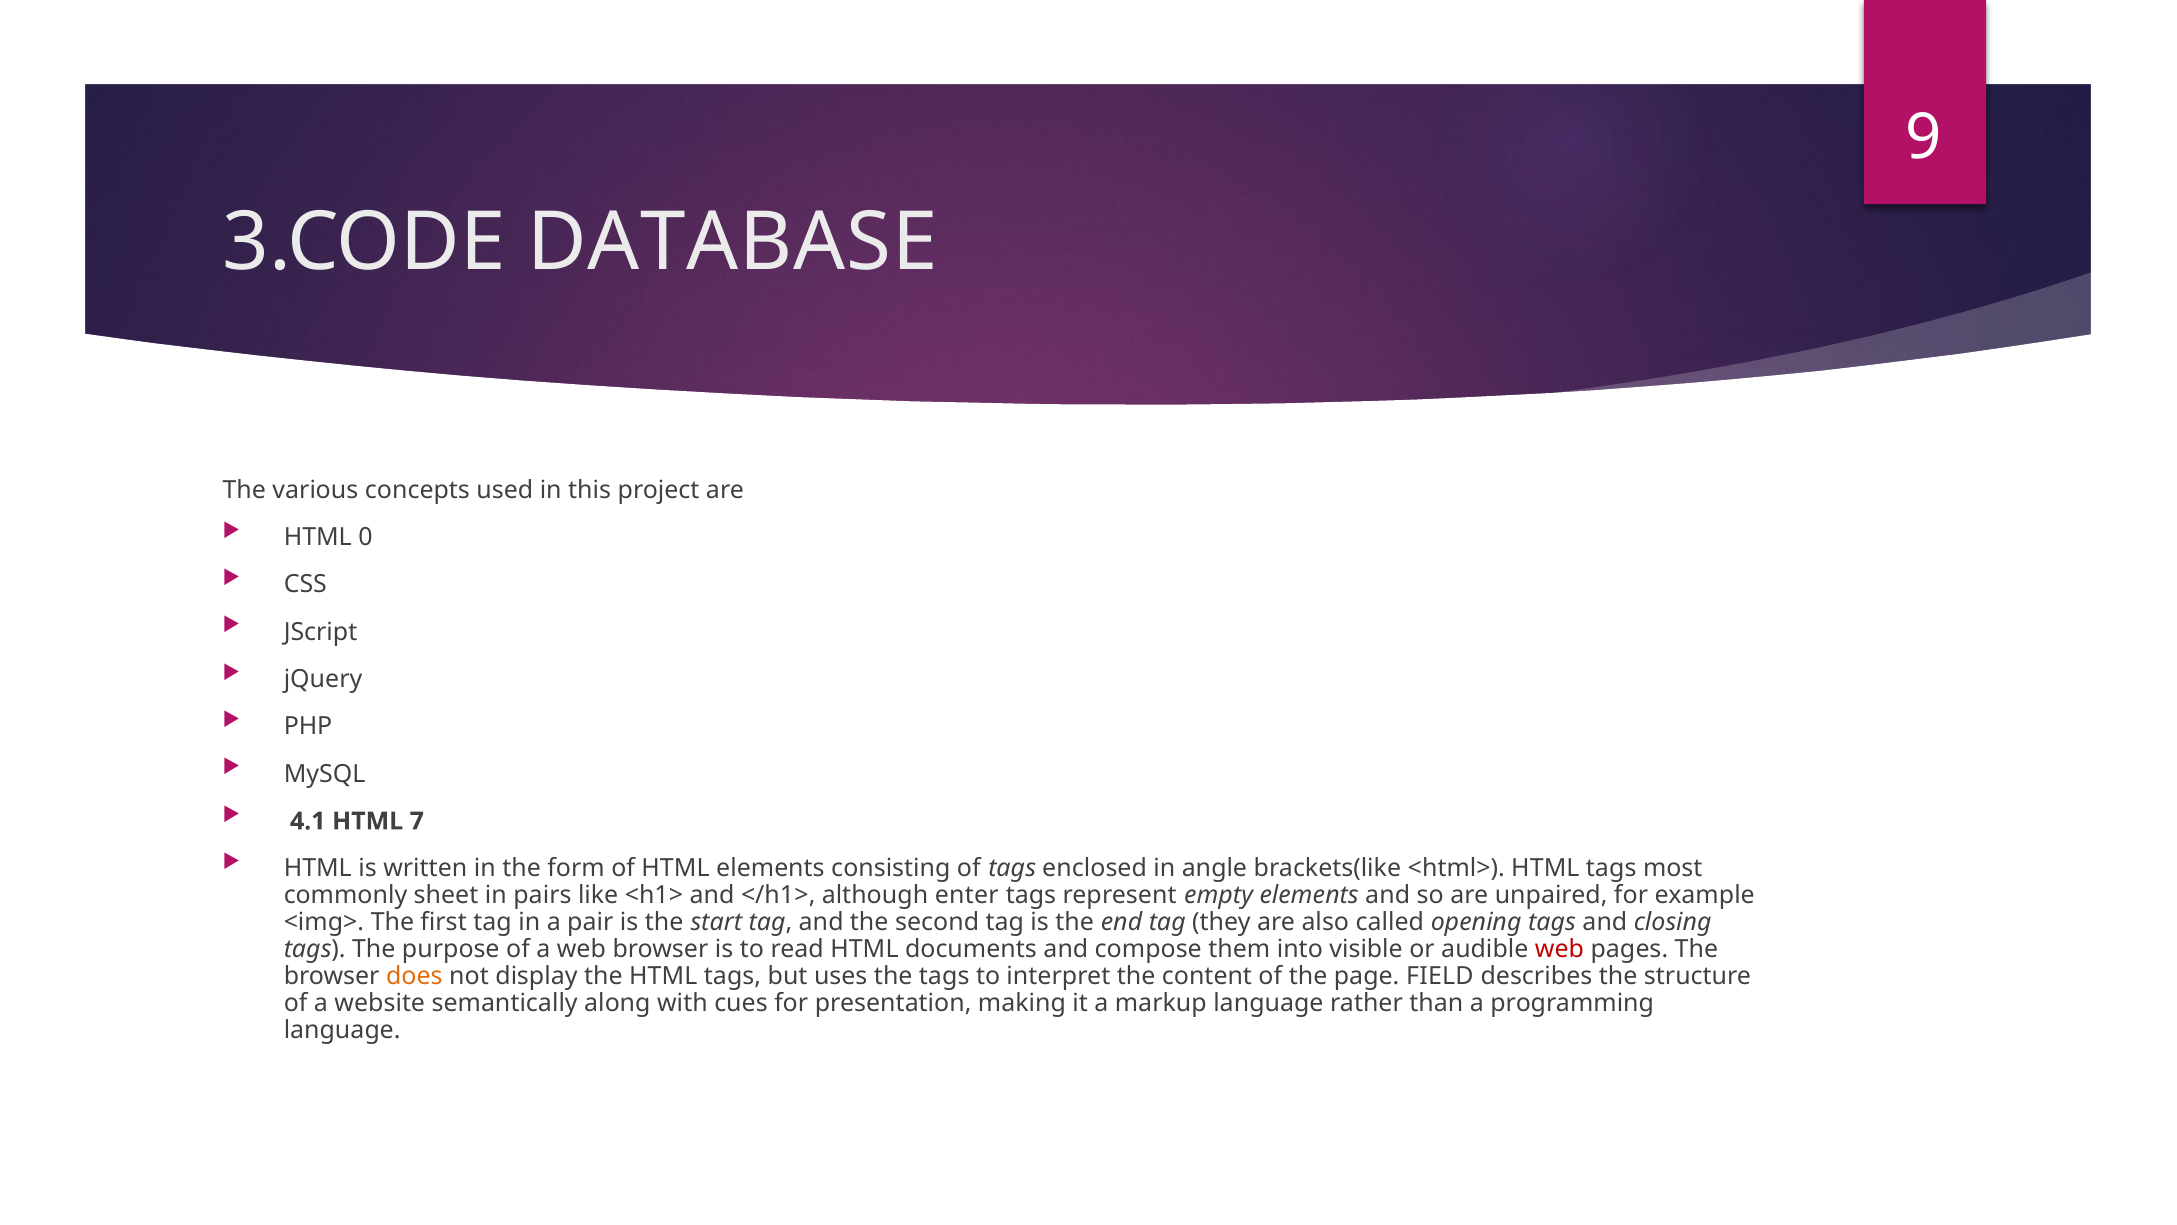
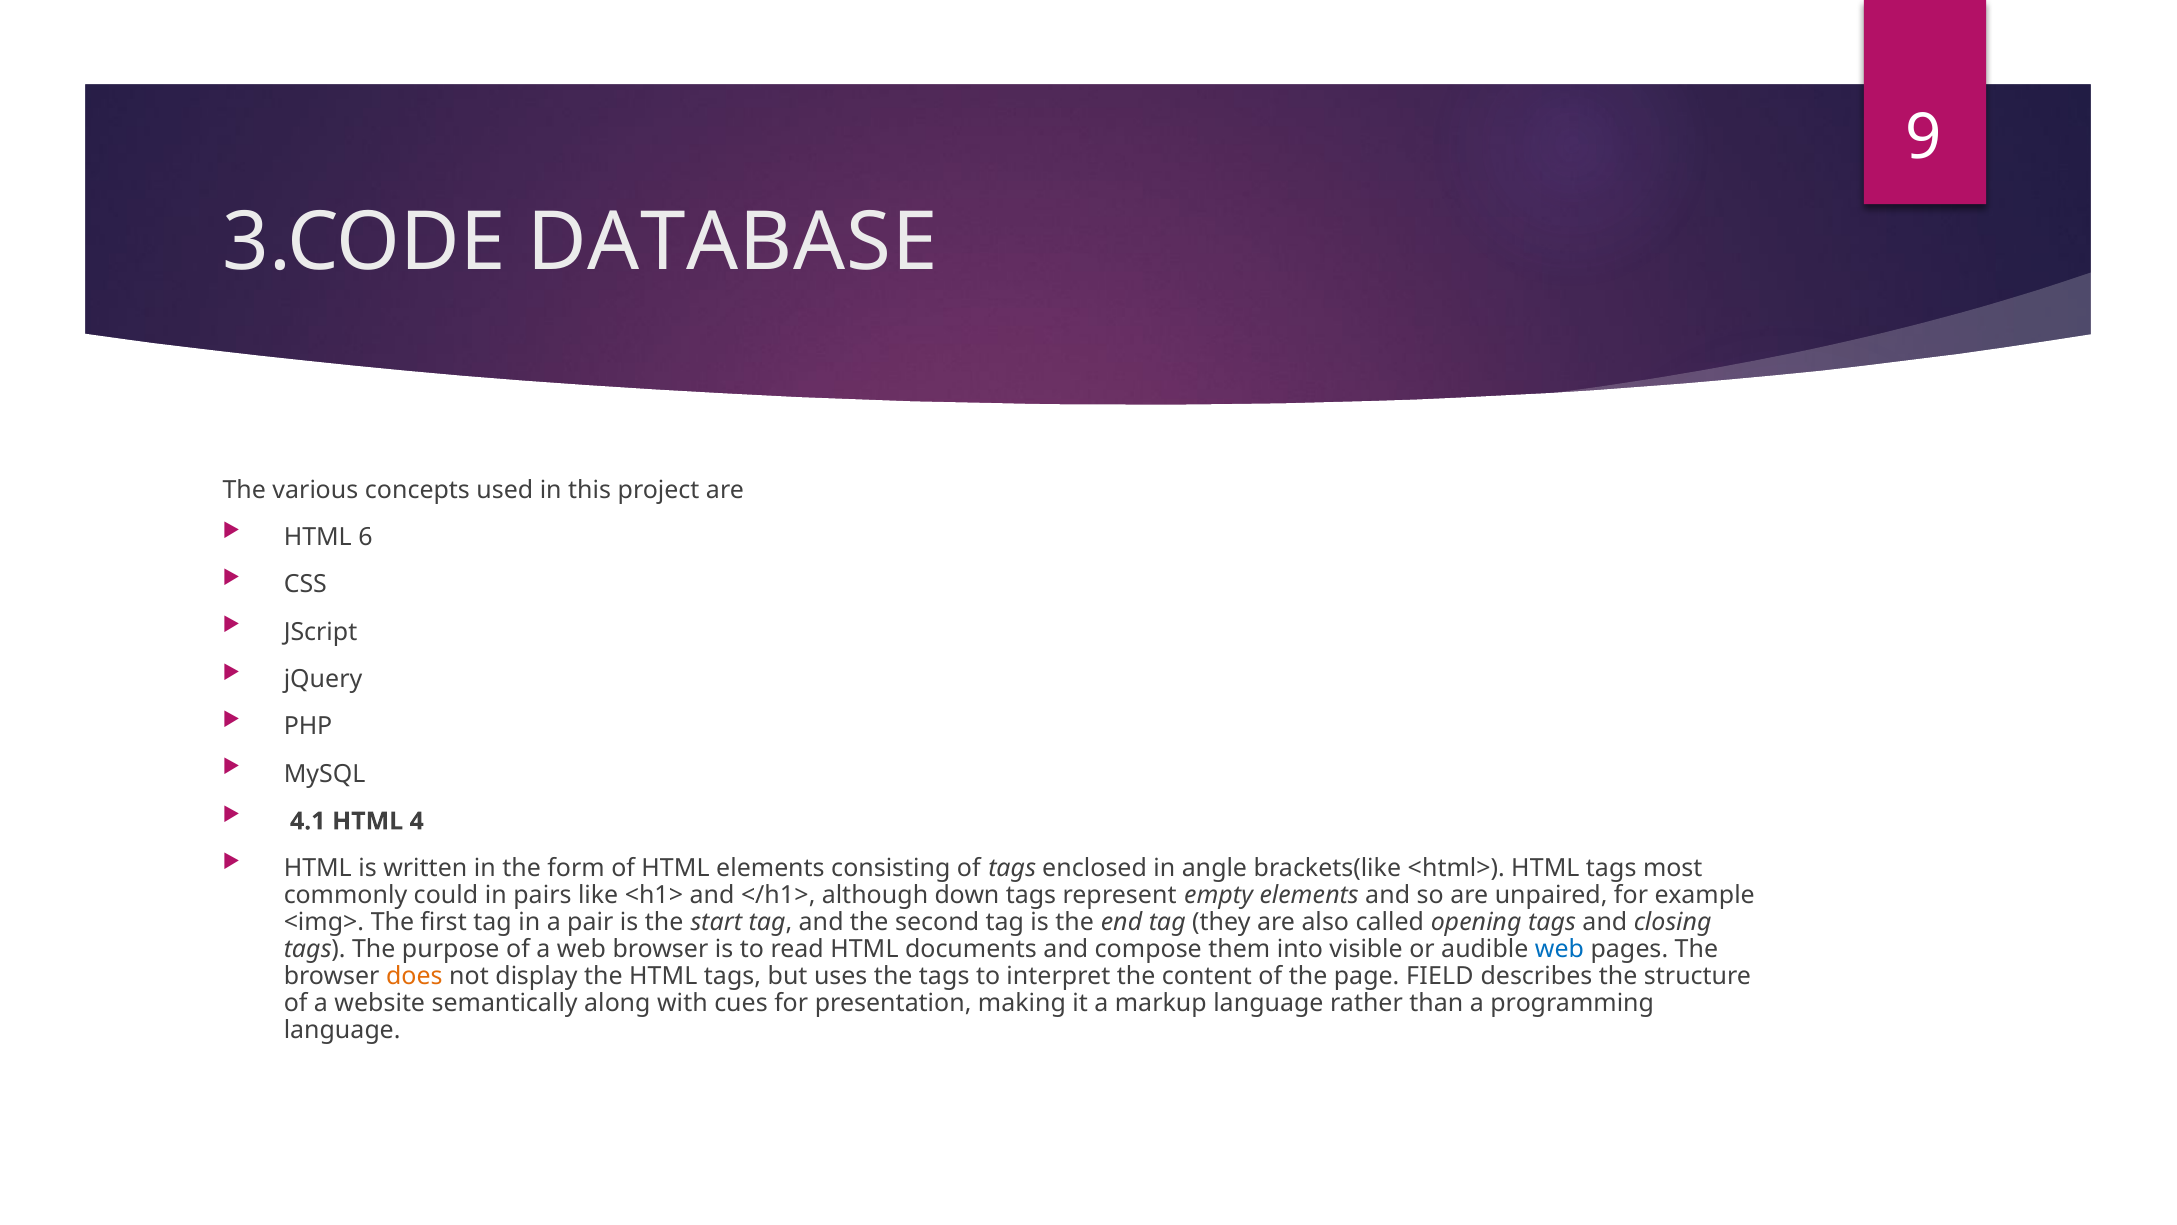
0: 0 -> 6
7: 7 -> 4
sheet: sheet -> could
enter: enter -> down
web at (1559, 949) colour: red -> blue
